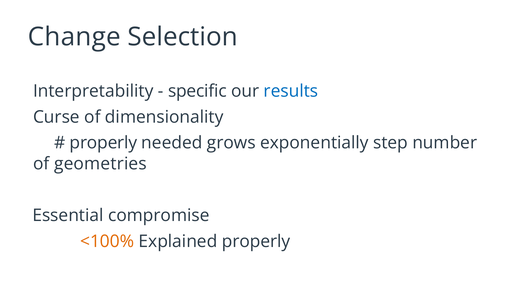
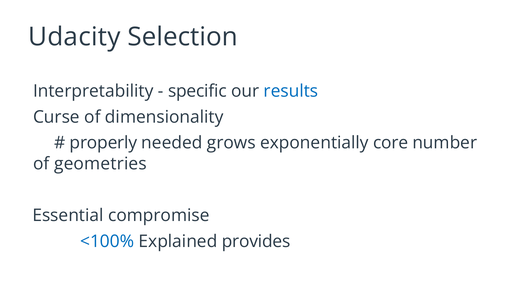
Change: Change -> Udacity
step: step -> core
<100% colour: orange -> blue
Explained properly: properly -> provides
